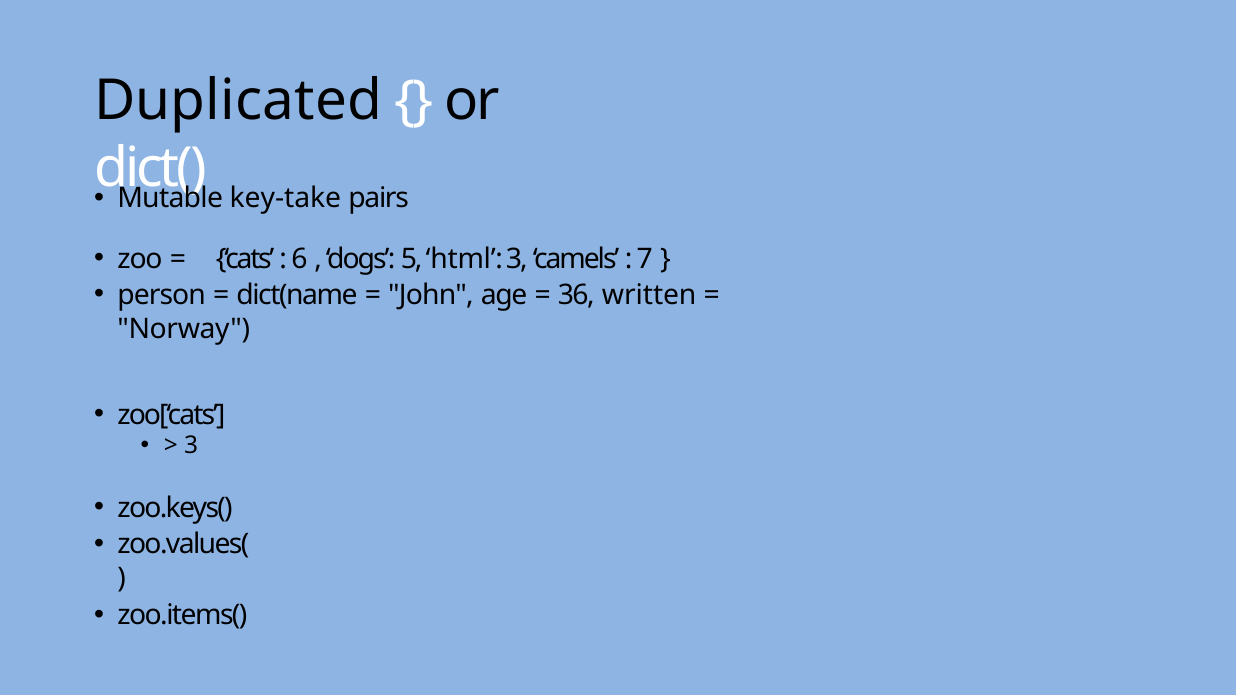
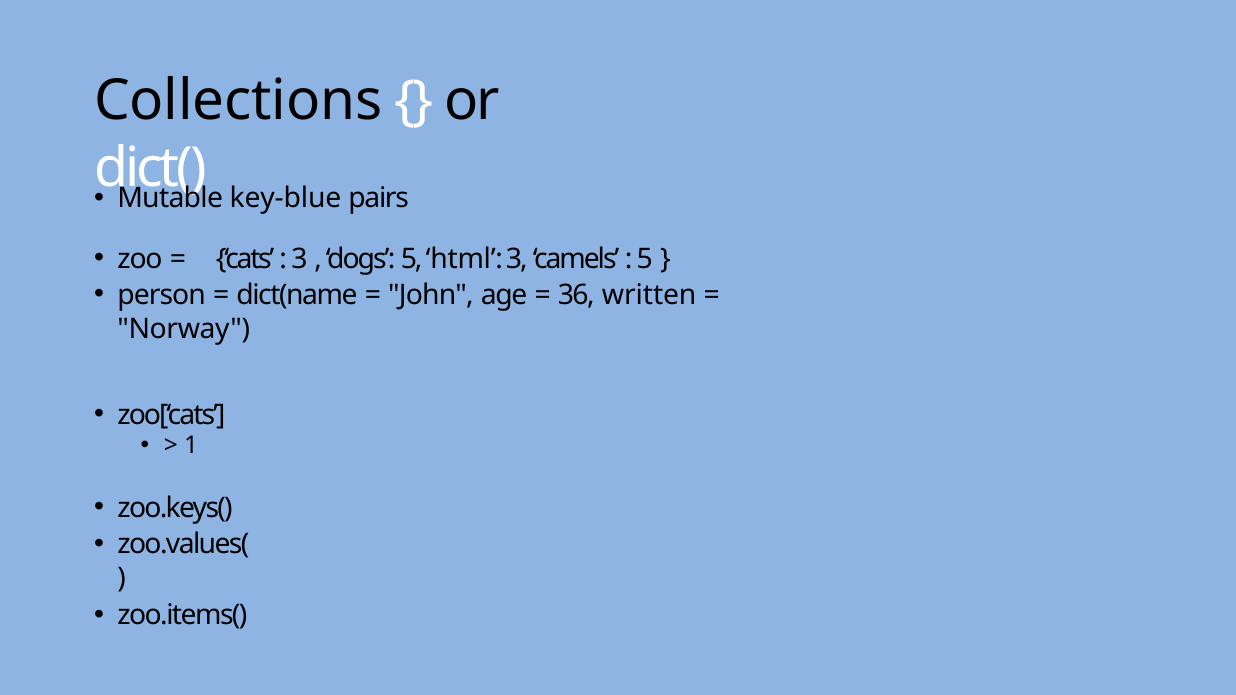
Duplicated: Duplicated -> Collections
key-take: key-take -> key-blue
6 at (300, 259): 6 -> 3
7 at (645, 259): 7 -> 5
3 at (191, 445): 3 -> 1
